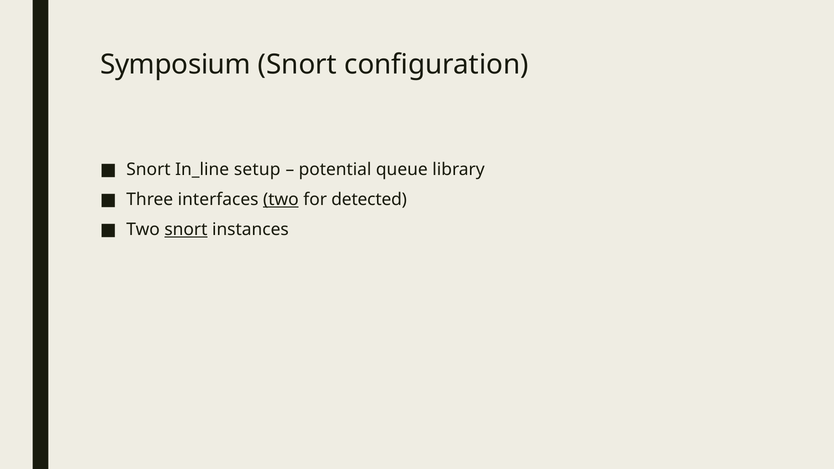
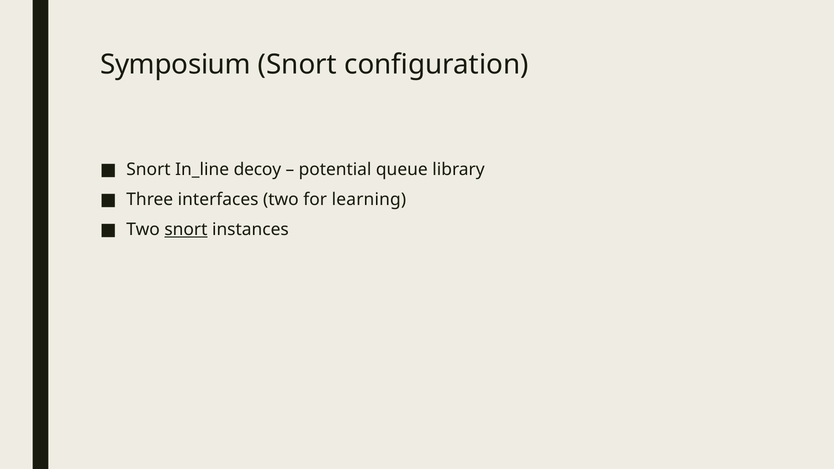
setup: setup -> decoy
two at (281, 199) underline: present -> none
detected: detected -> learning
